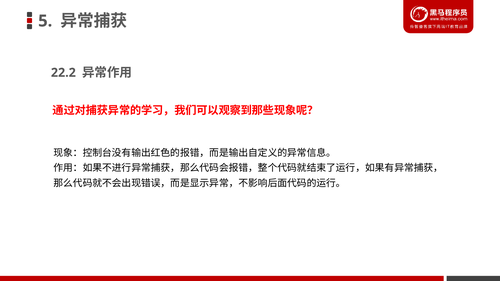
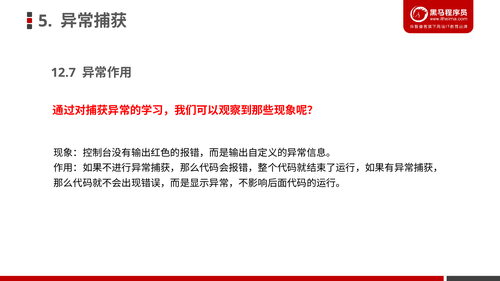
22.2: 22.2 -> 12.7
